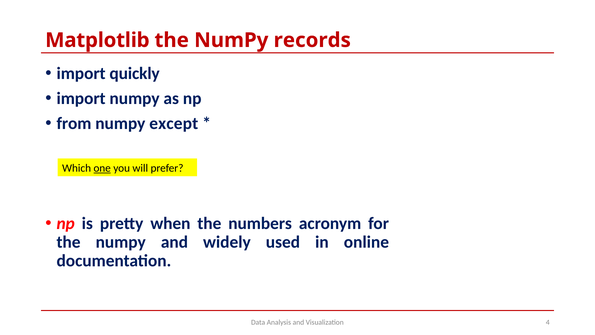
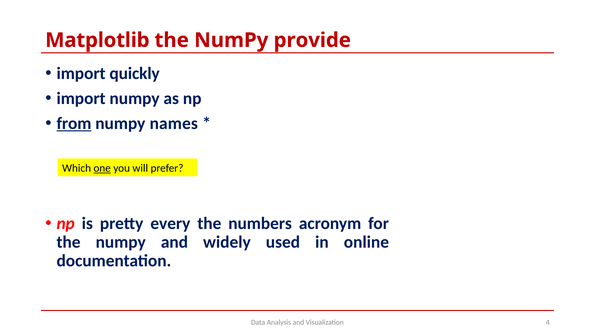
records: records -> provide
from underline: none -> present
except: except -> names
when: when -> every
